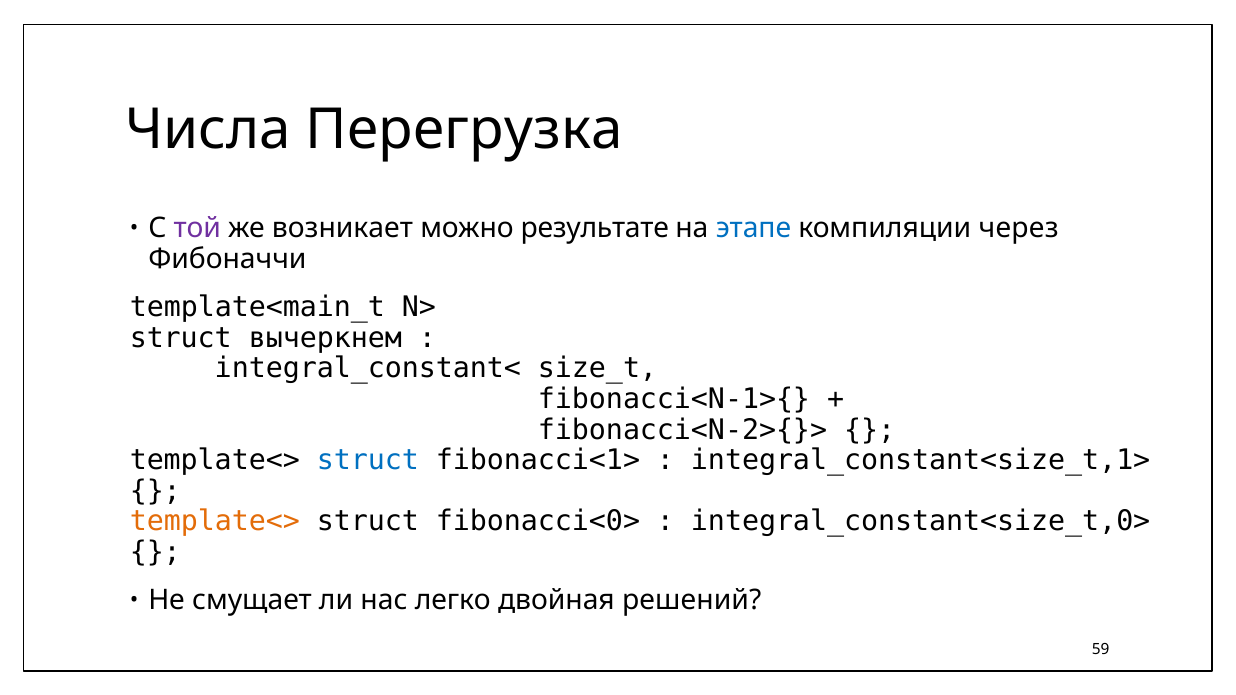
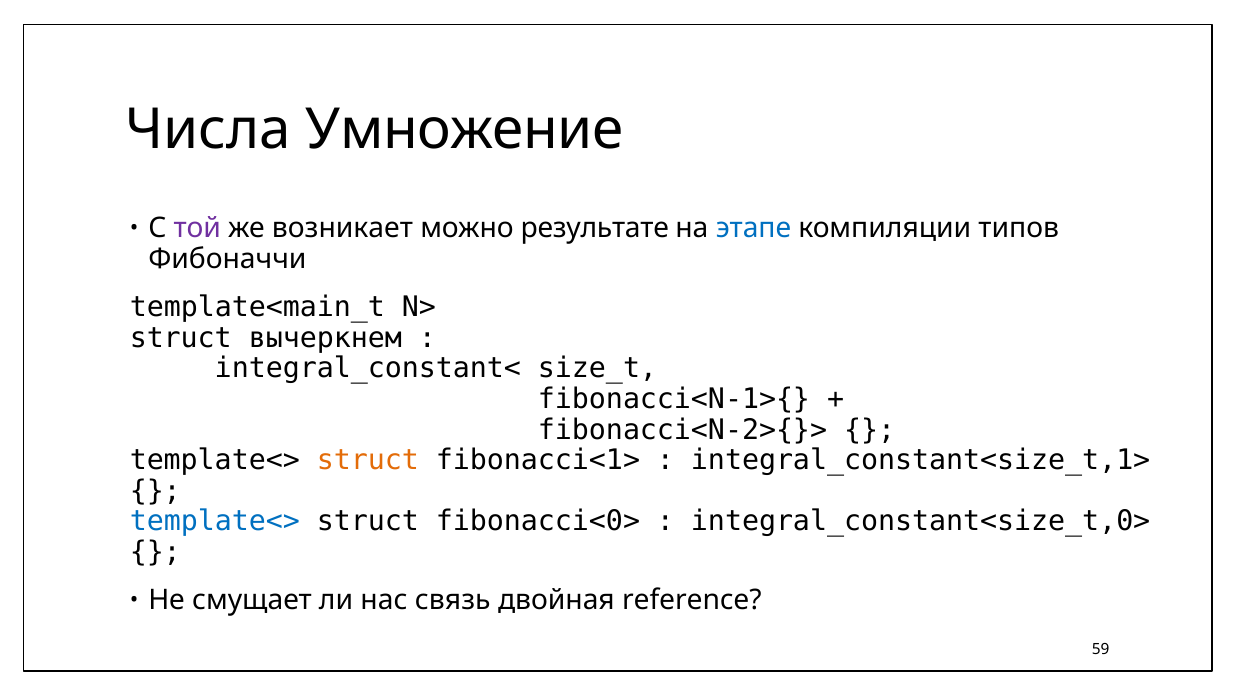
Перегрузка: Перегрузка -> Умножение
через: через -> типов
struct at (368, 460) colour: blue -> orange
template<> at (215, 522) colour: orange -> blue
легко: легко -> связь
решений: решений -> reference
